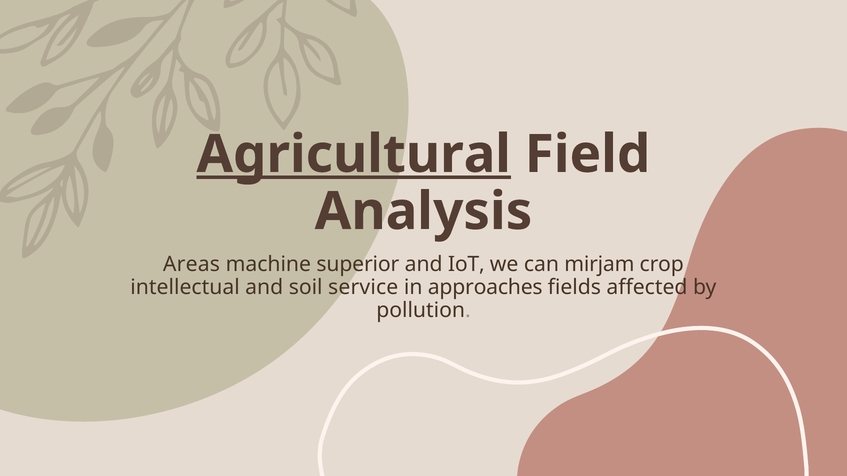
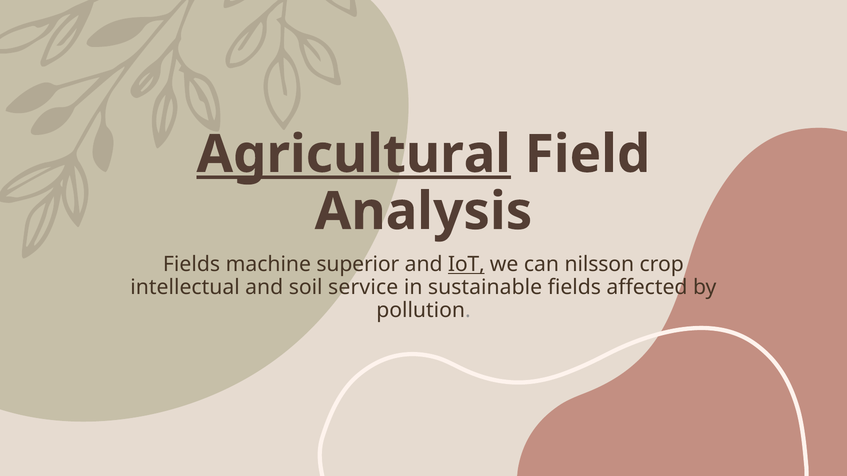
Areas at (191, 265): Areas -> Fields
IoT underline: none -> present
mirjam: mirjam -> nilsson
approaches: approaches -> sustainable
